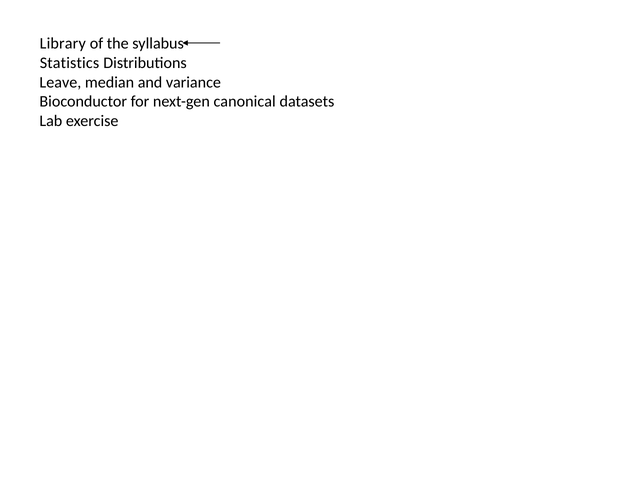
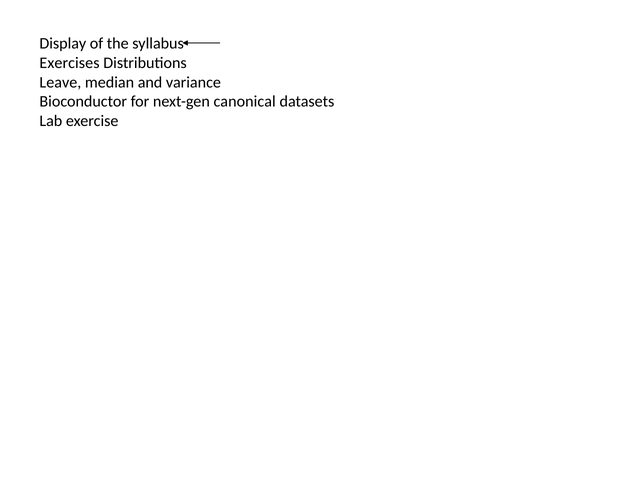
Library: Library -> Display
Statistics: Statistics -> Exercises
